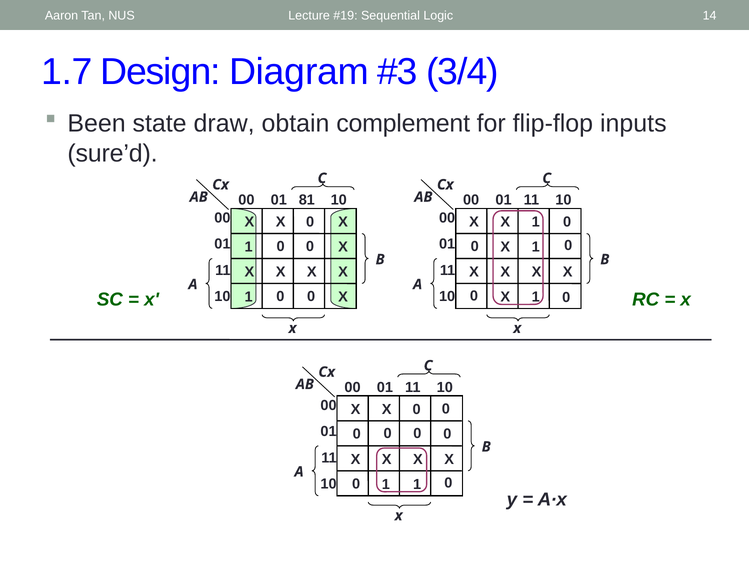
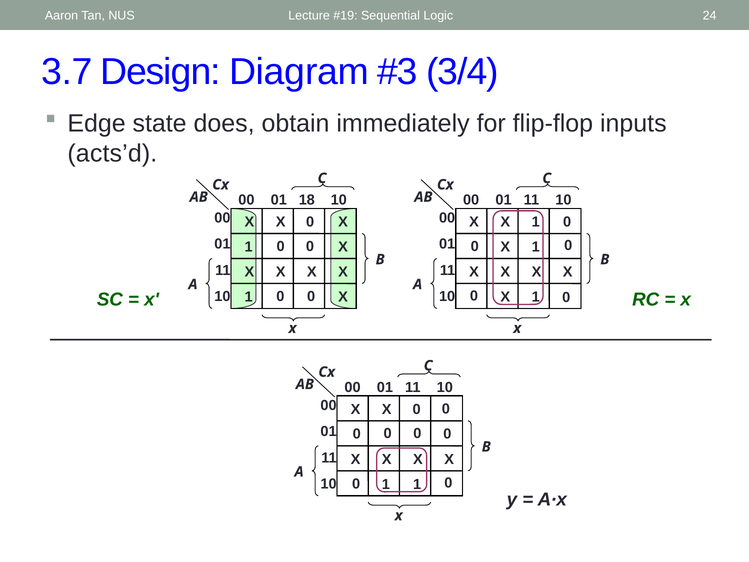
14: 14 -> 24
1.7: 1.7 -> 3.7
Been: Been -> Edge
draw: draw -> does
complement: complement -> immediately
sure’d: sure’d -> acts’d
81: 81 -> 18
